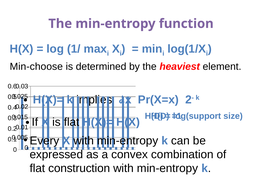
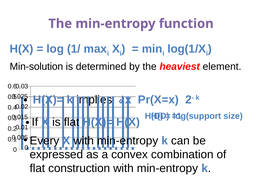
Min-choose: Min-choose -> Min-solution
